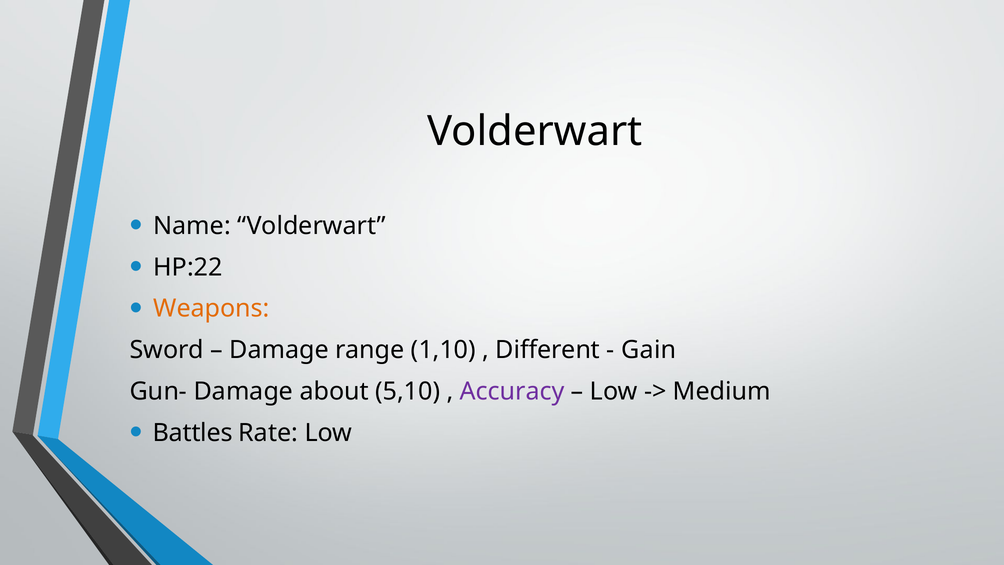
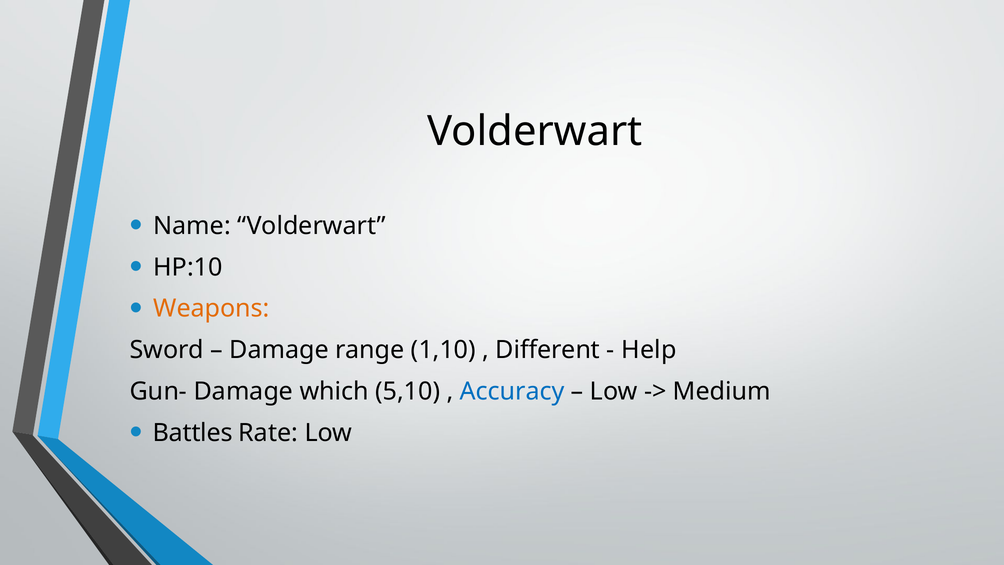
HP:22: HP:22 -> HP:10
Gain: Gain -> Help
about: about -> which
Accuracy colour: purple -> blue
